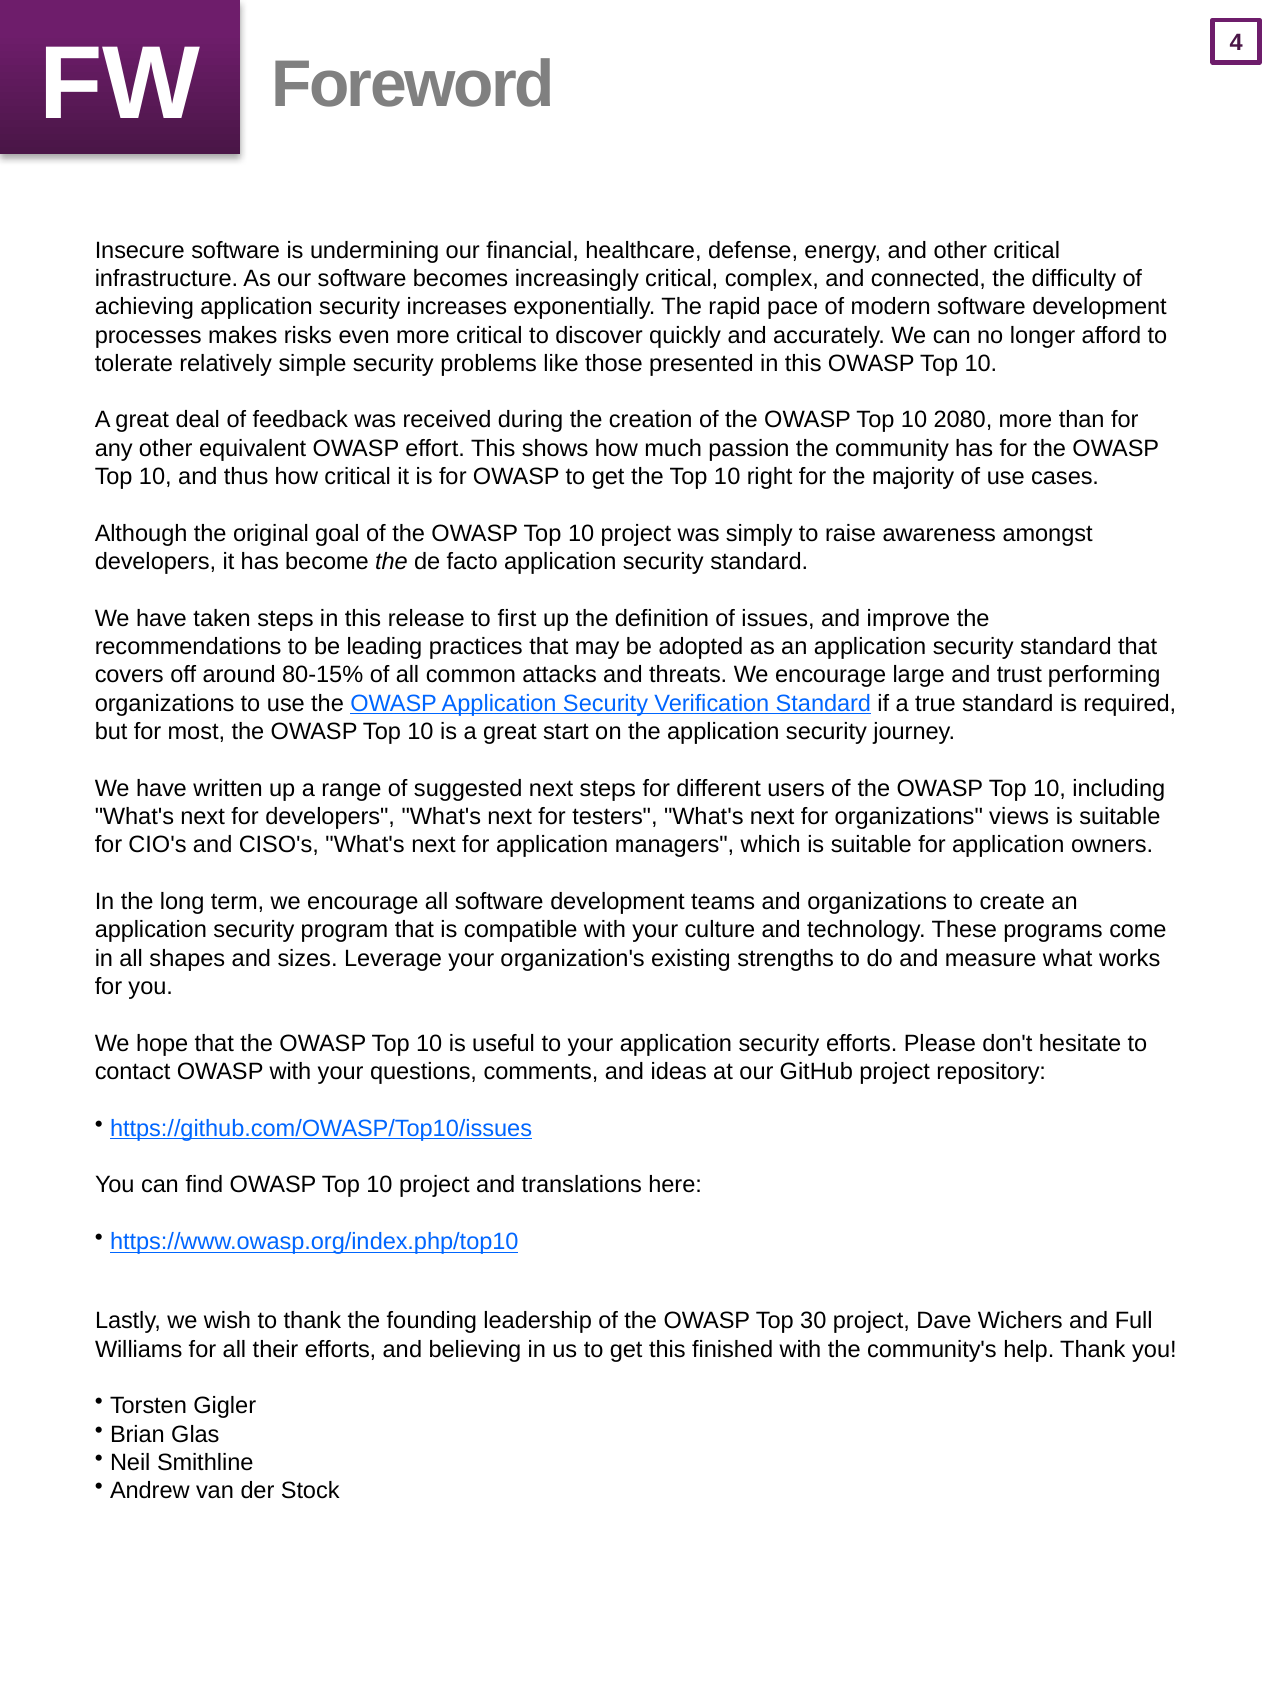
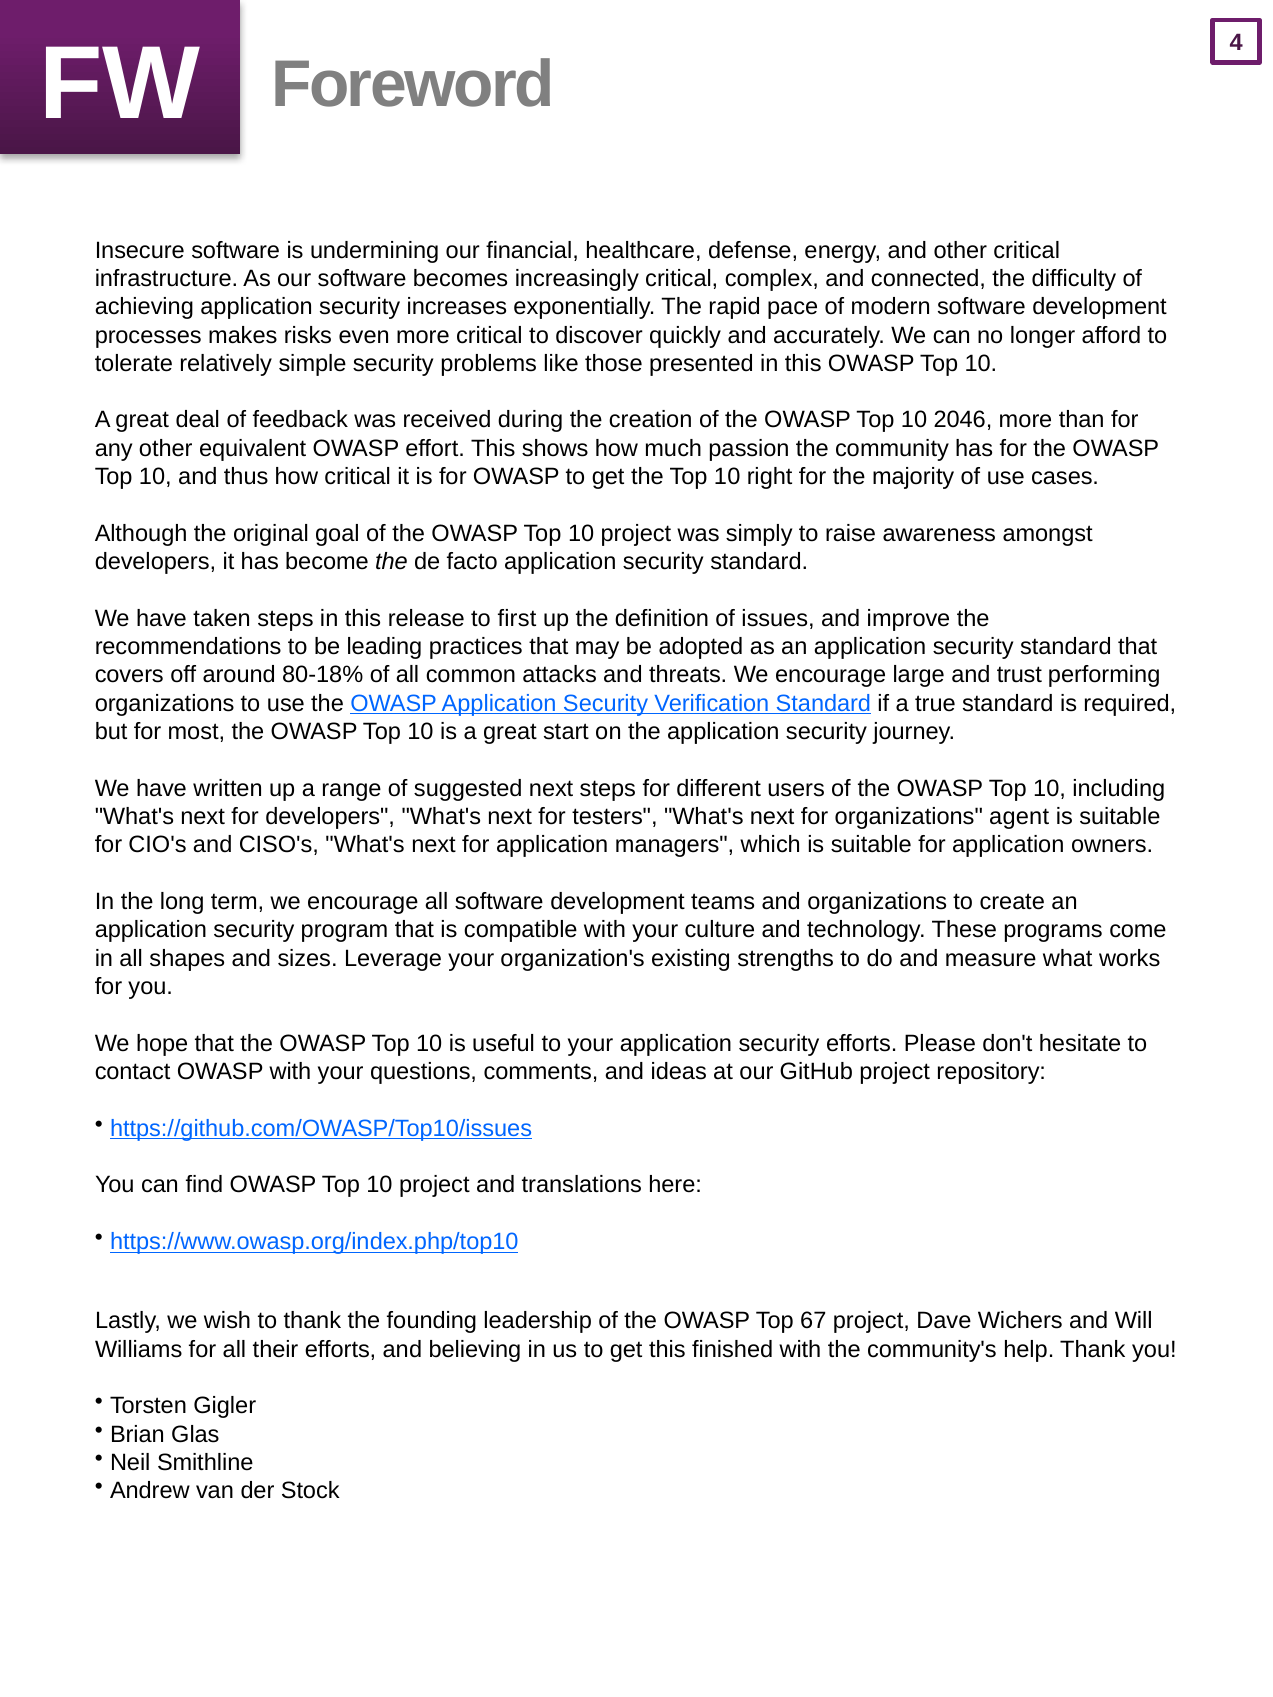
2080: 2080 -> 2046
80-15%: 80-15% -> 80-18%
views: views -> agent
30: 30 -> 67
Full: Full -> Will
